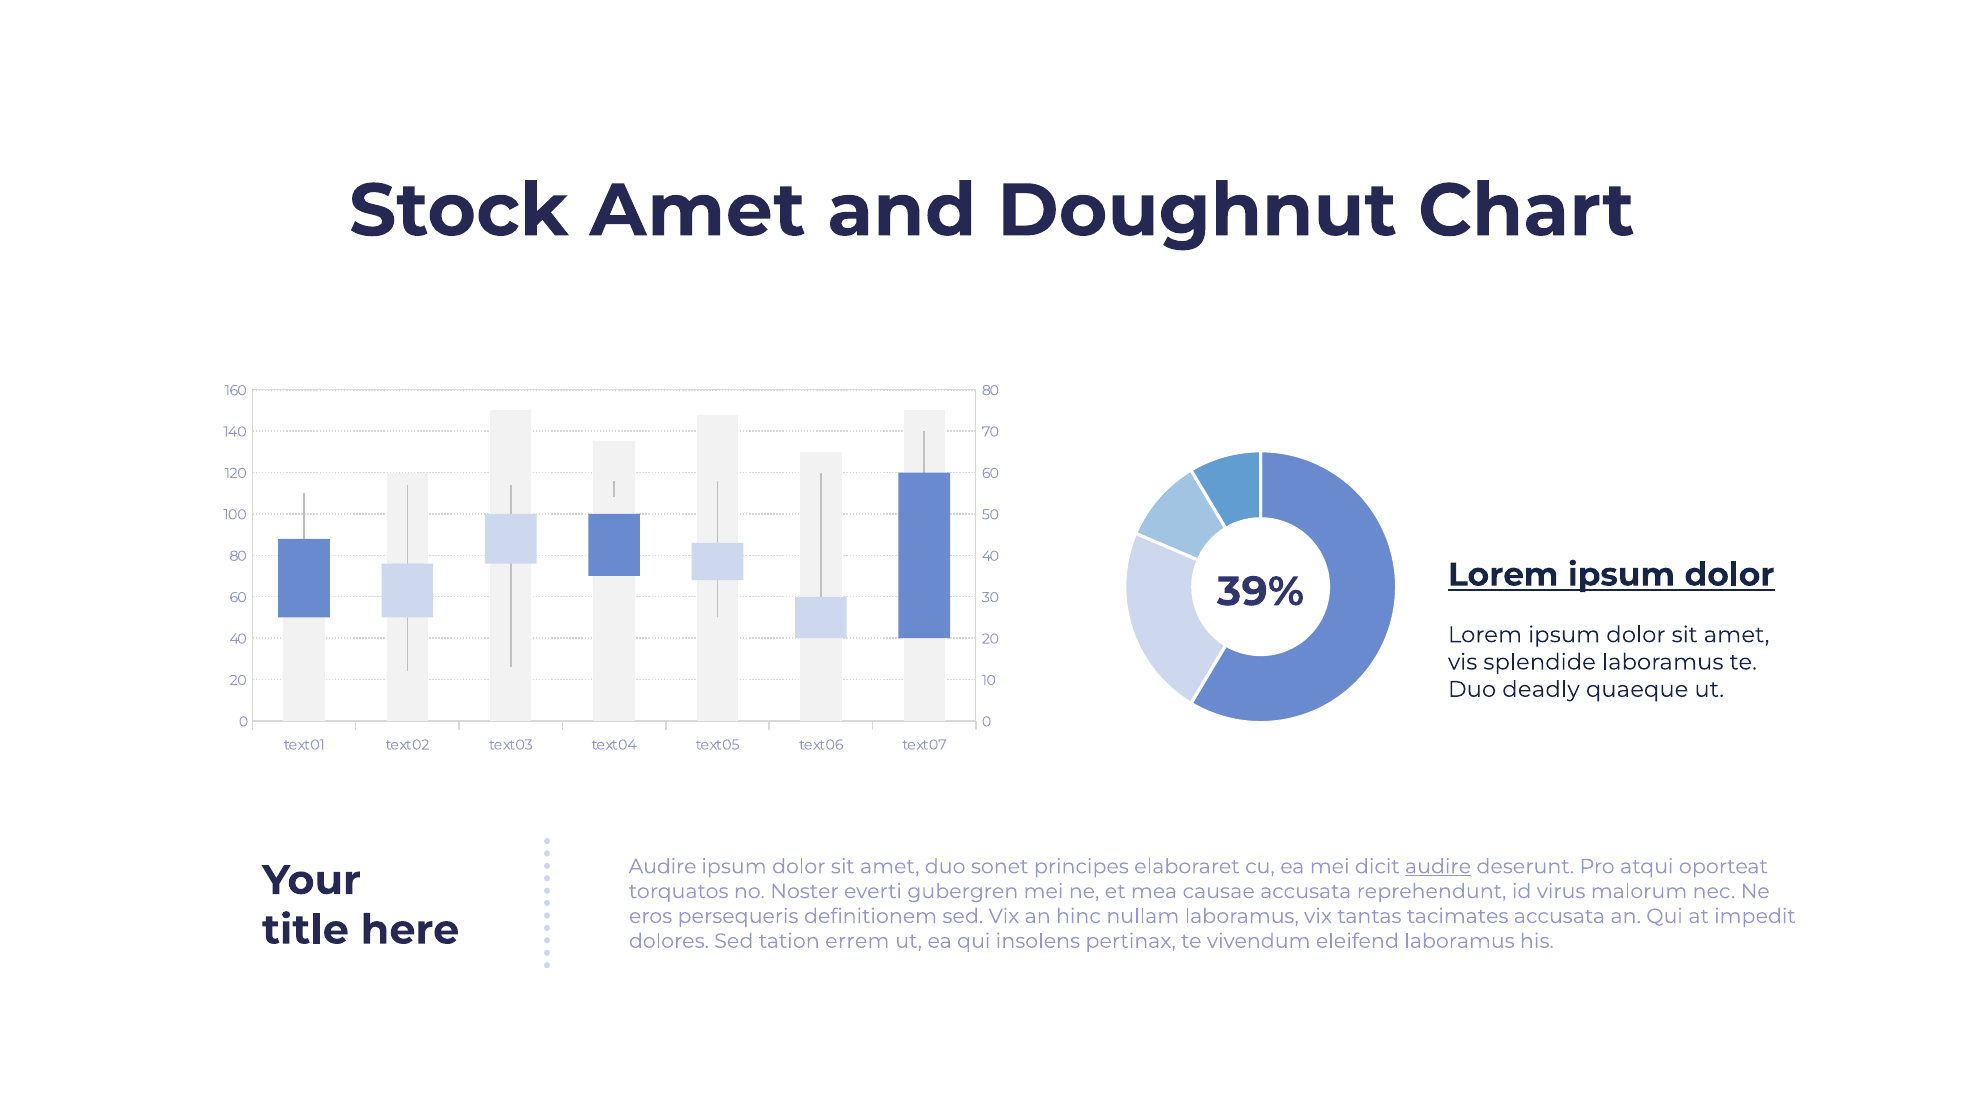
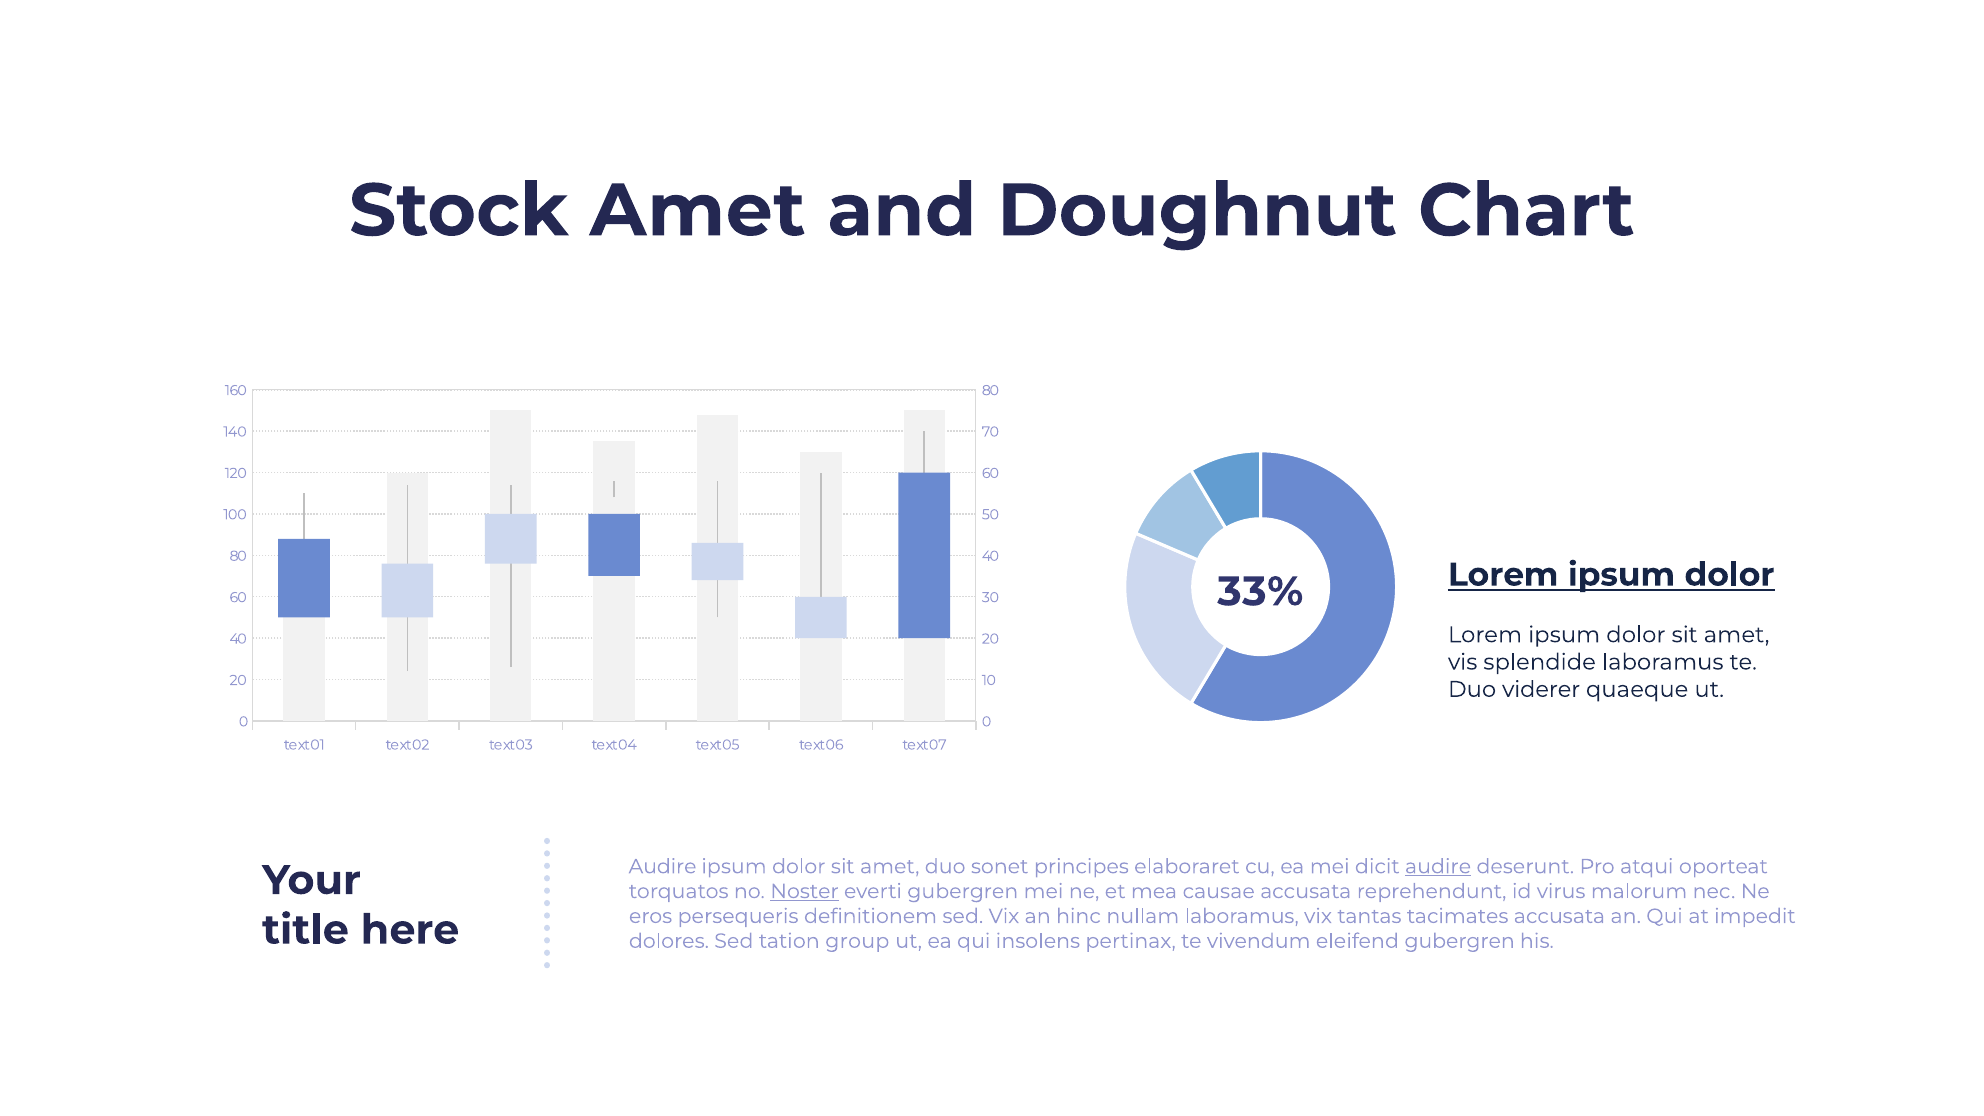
39%: 39% -> 33%
deadly: deadly -> viderer
Noster underline: none -> present
errem: errem -> group
eleifend laboramus: laboramus -> gubergren
